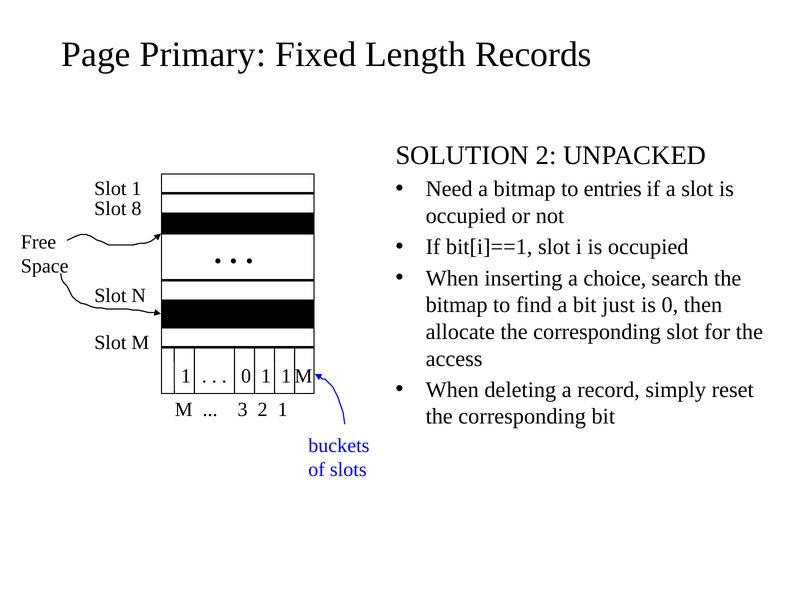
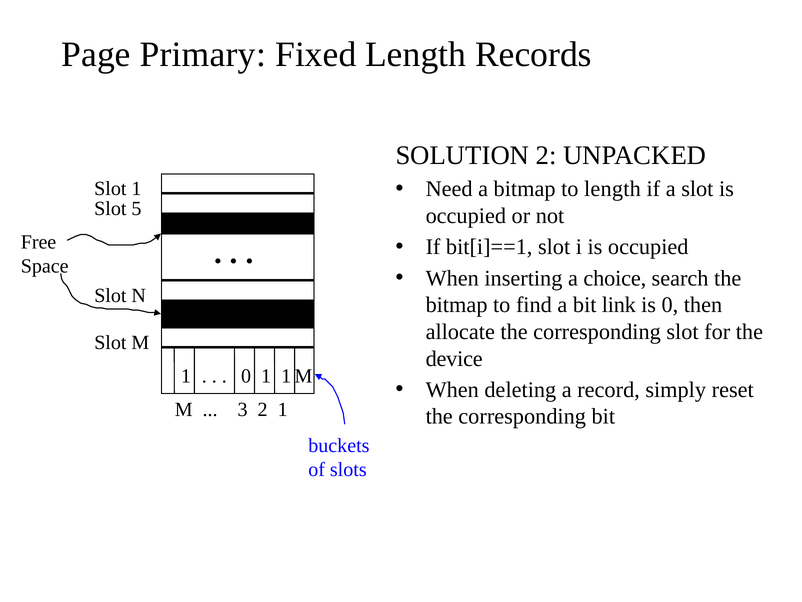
to entries: entries -> length
8: 8 -> 5
just: just -> link
access: access -> device
